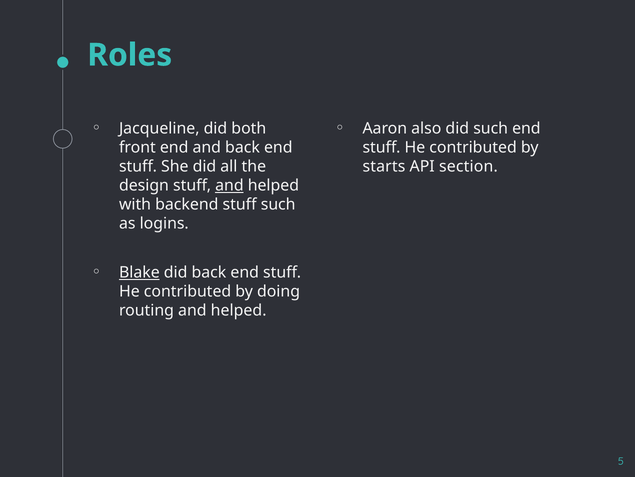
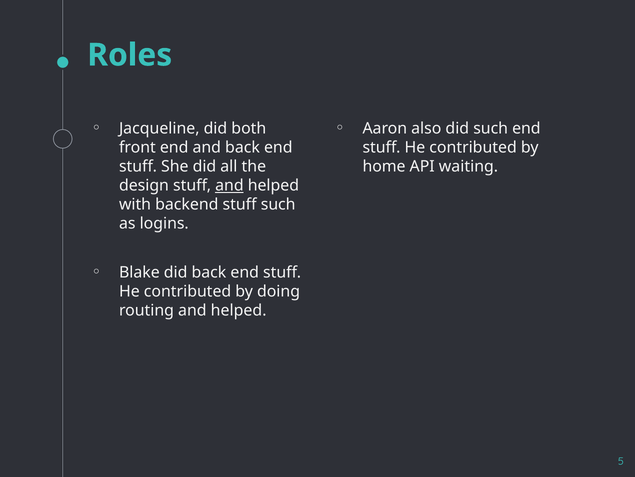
starts: starts -> home
section: section -> waiting
Blake underline: present -> none
